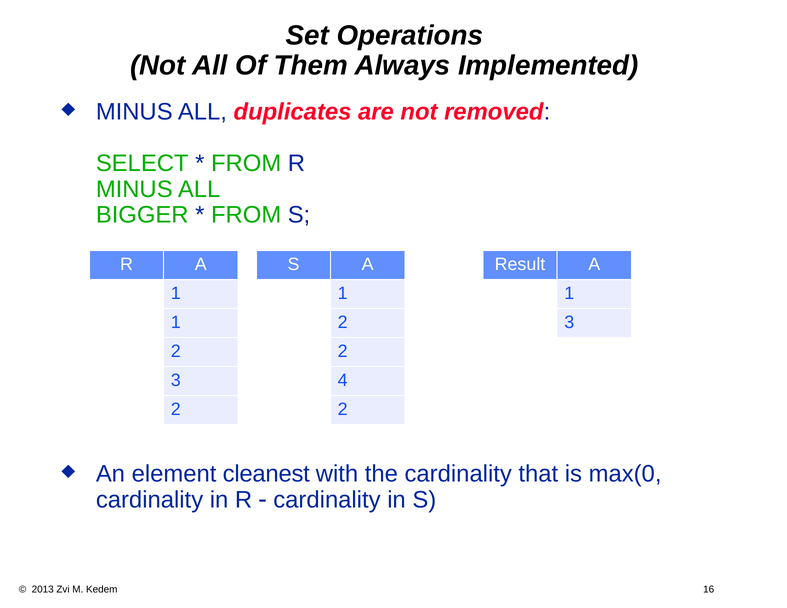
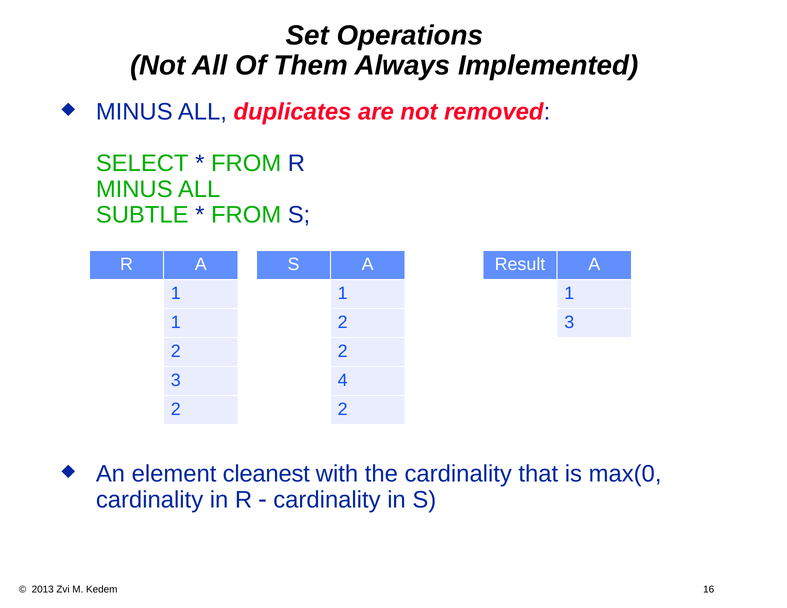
BIGGER: BIGGER -> SUBTLE
